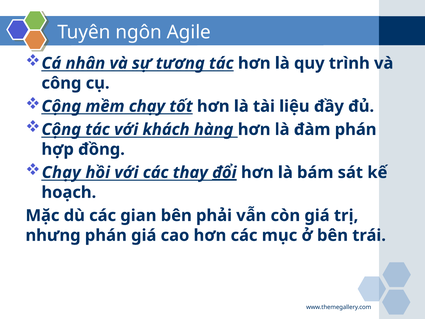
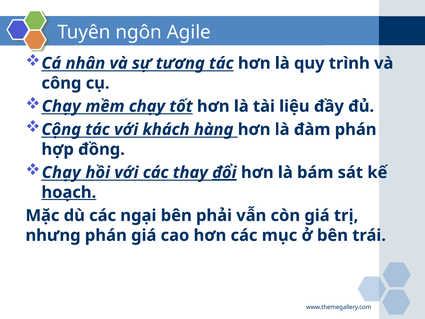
Cộng at (61, 106): Cộng -> Chạy
hoạch underline: none -> present
gian: gian -> ngại
